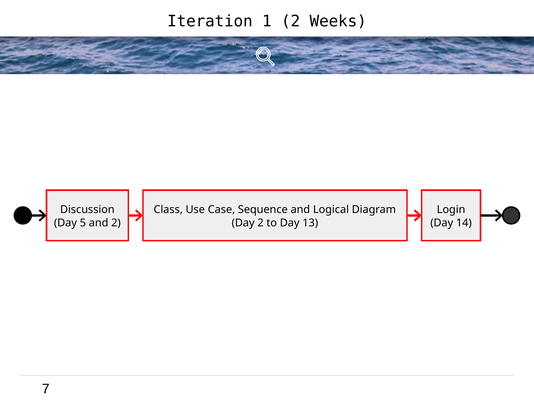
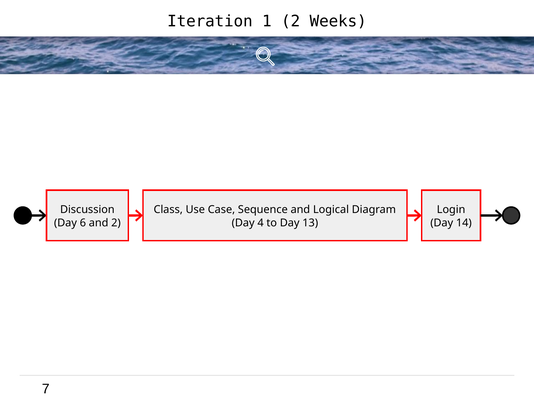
5: 5 -> 6
Day 2: 2 -> 4
